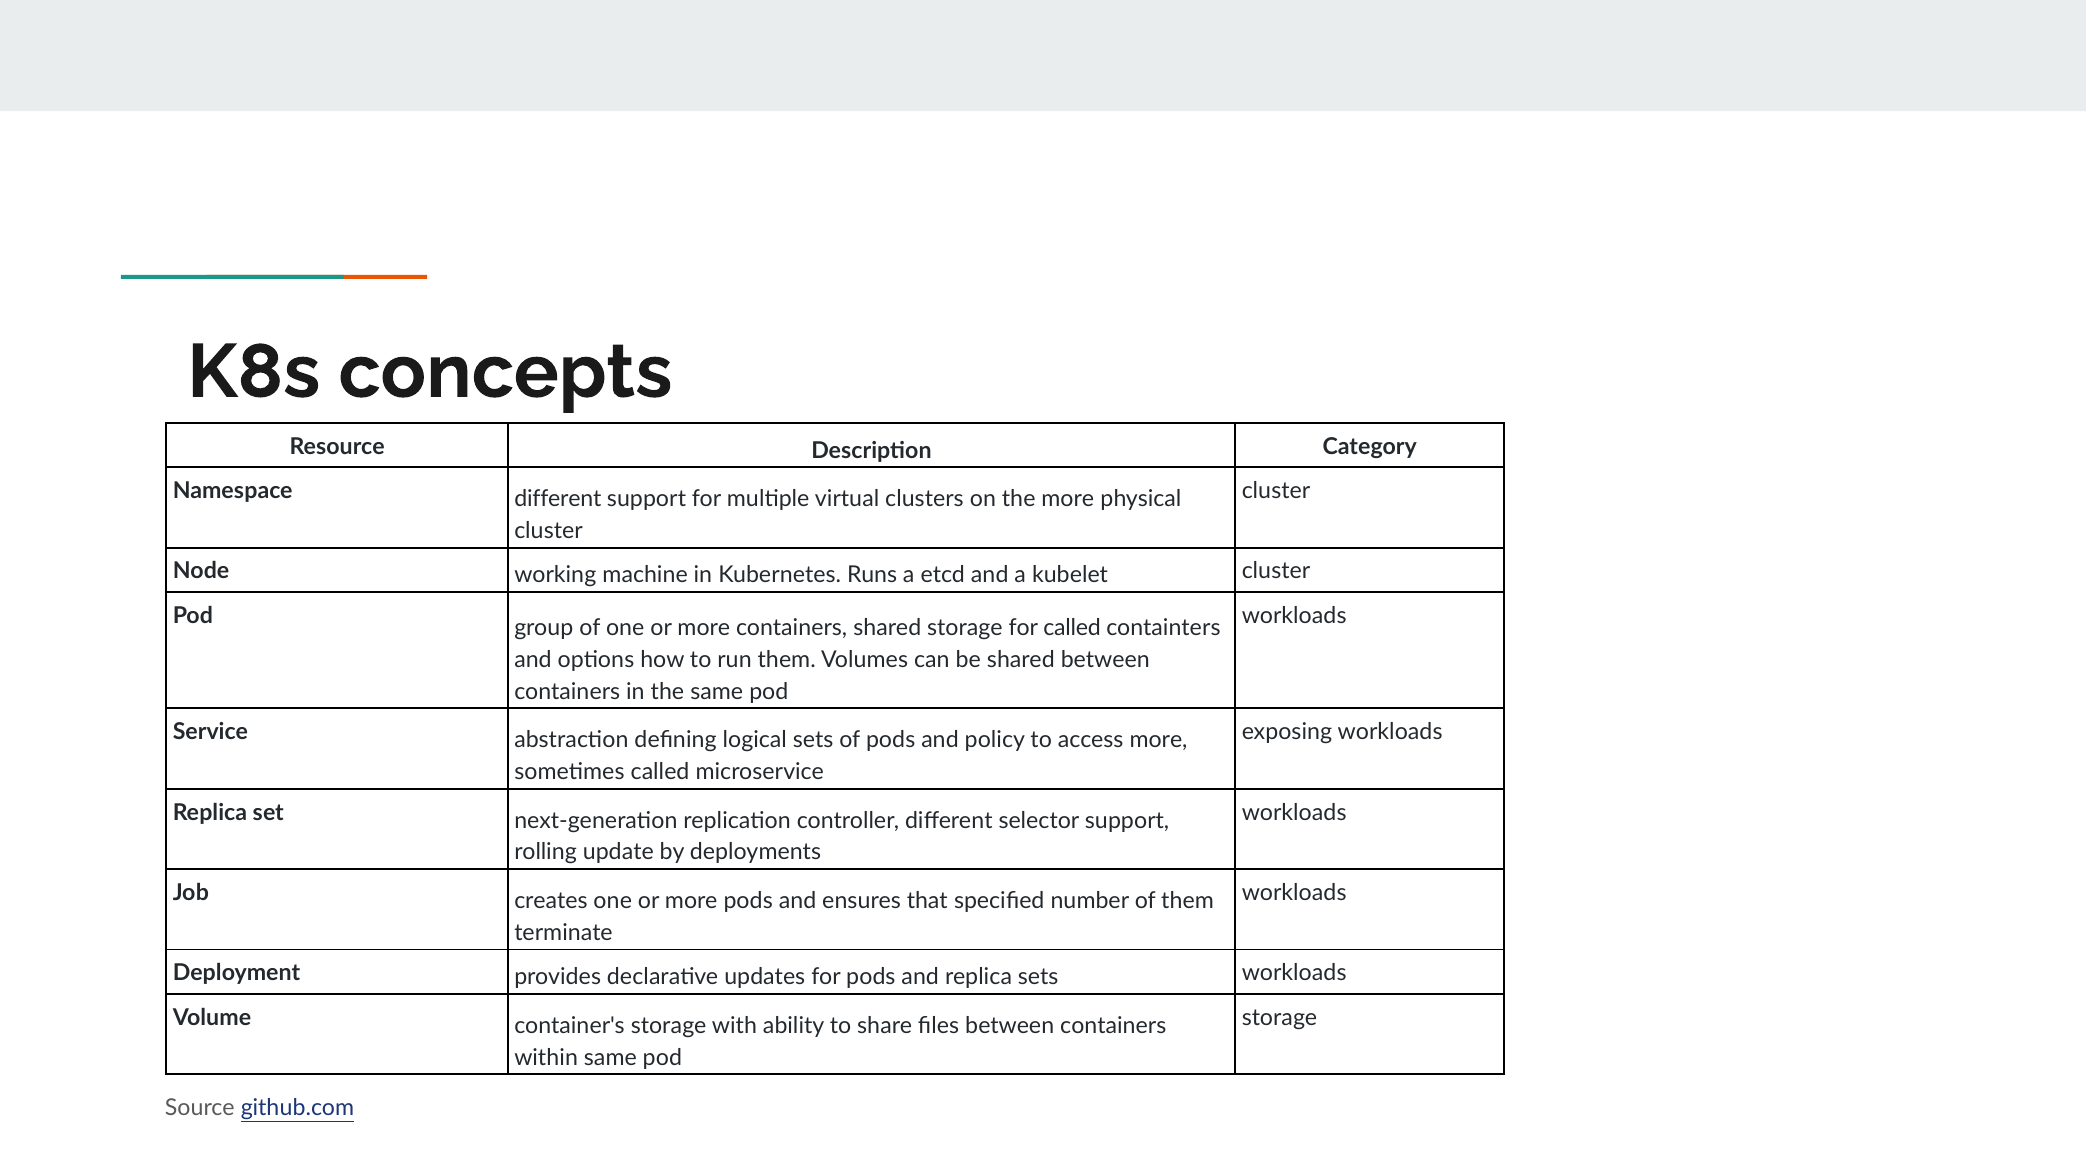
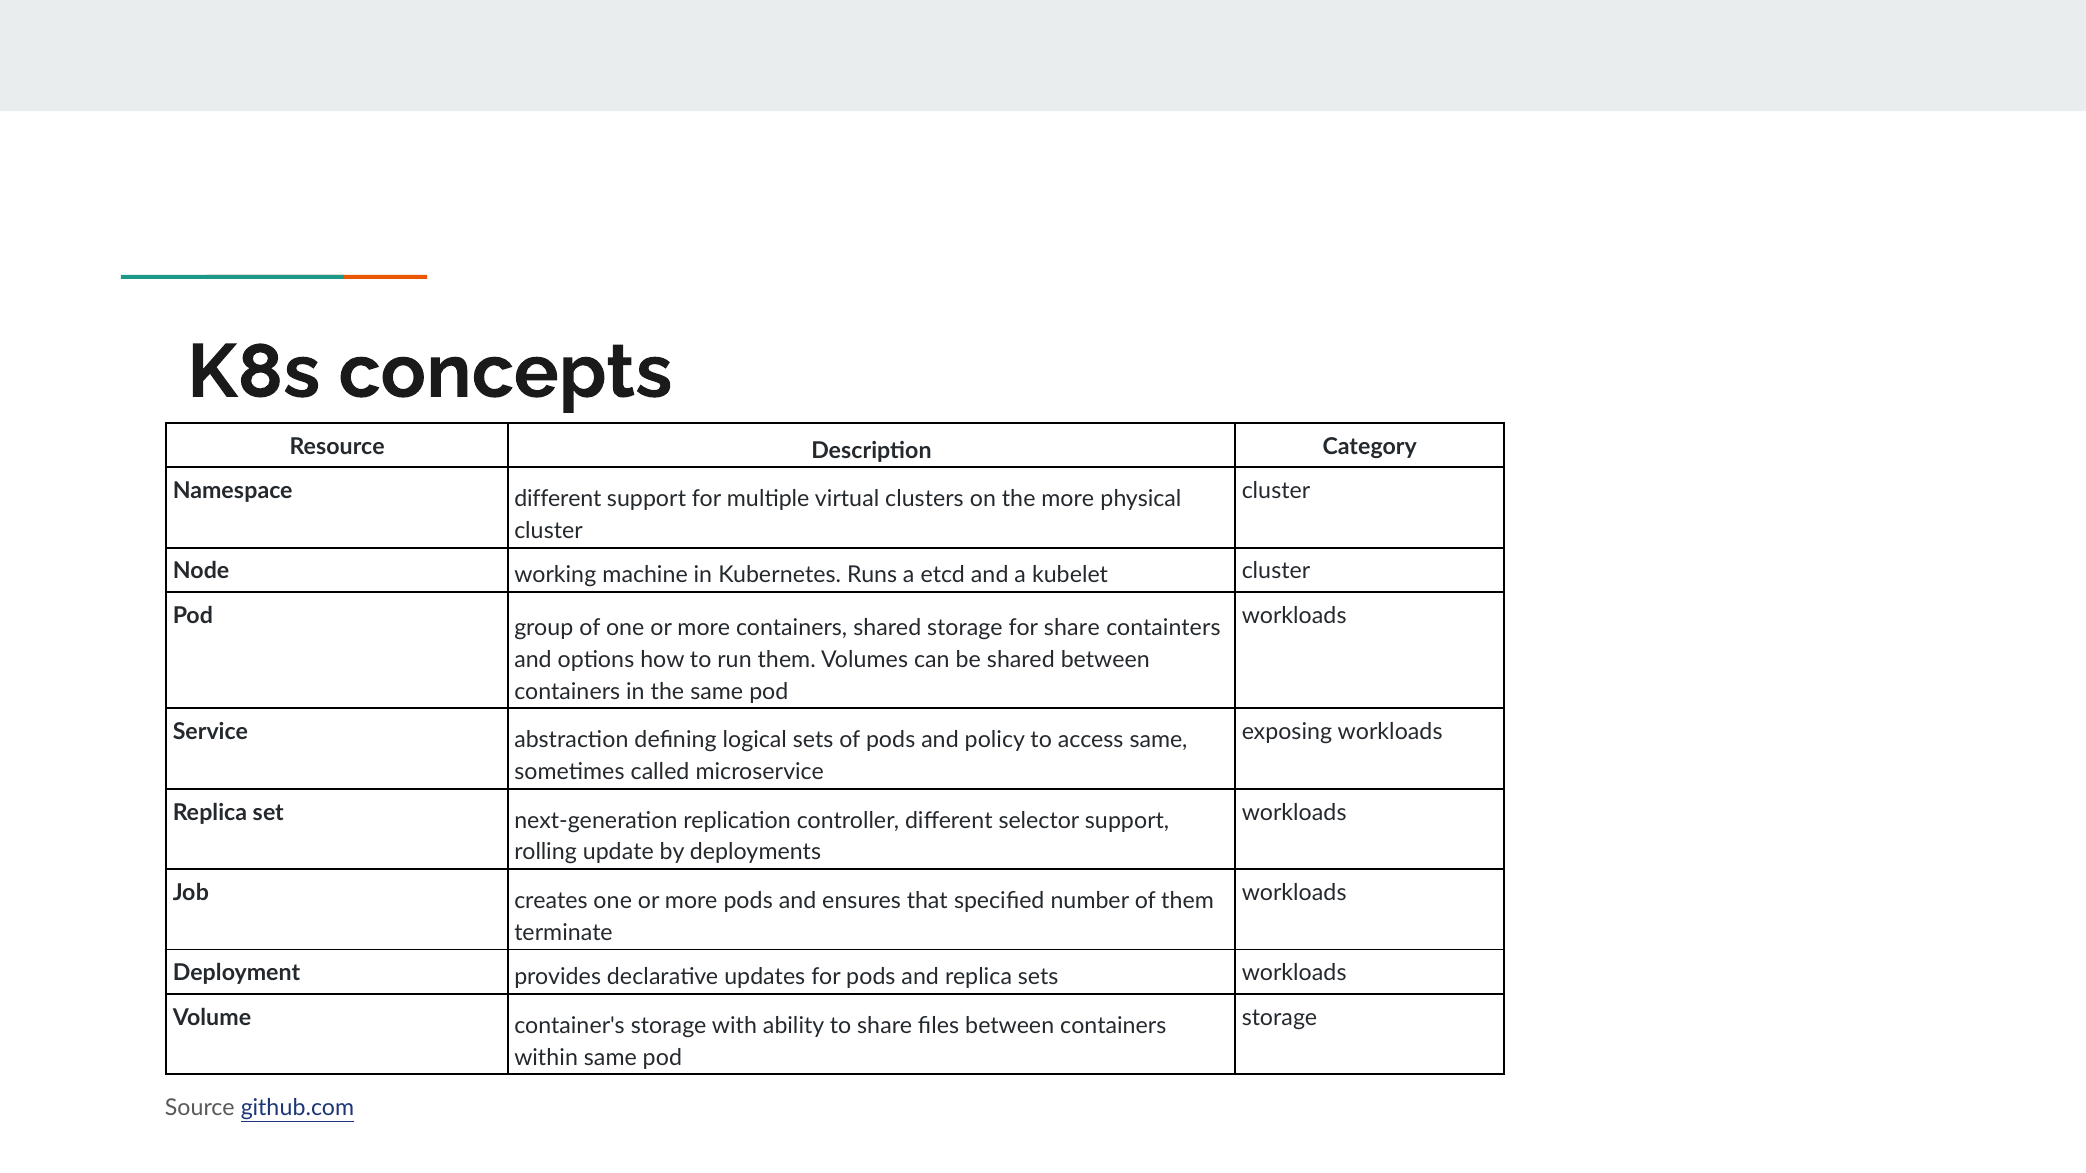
for called: called -> share
access more: more -> same
